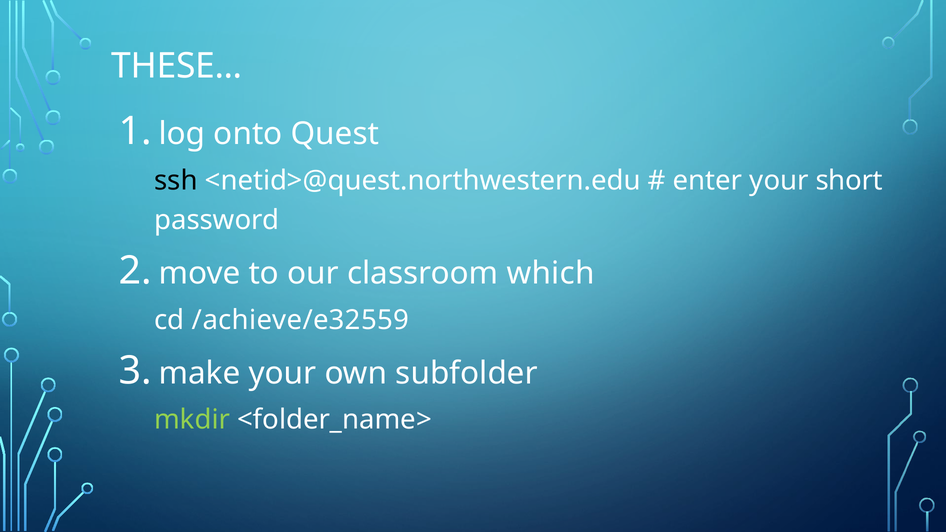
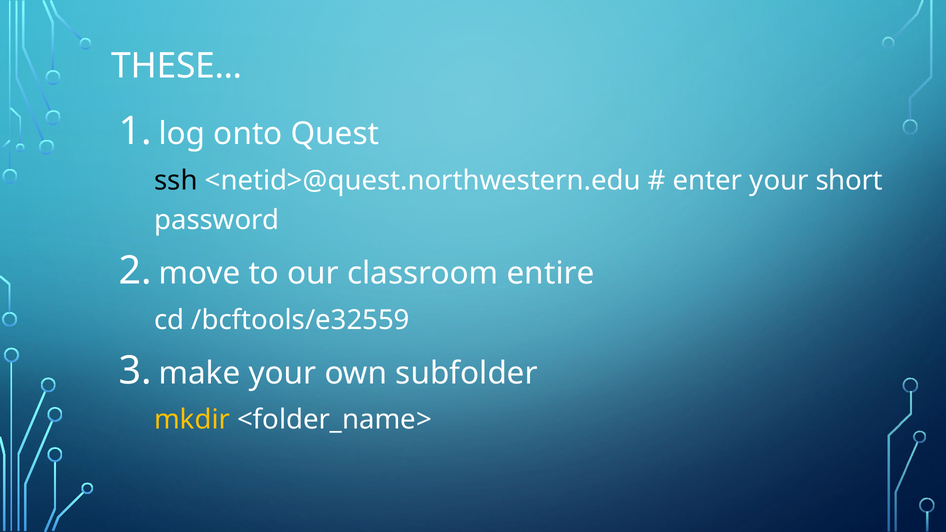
which: which -> entire
/achieve/e32559: /achieve/e32559 -> /bcftools/e32559
mkdir colour: light green -> yellow
